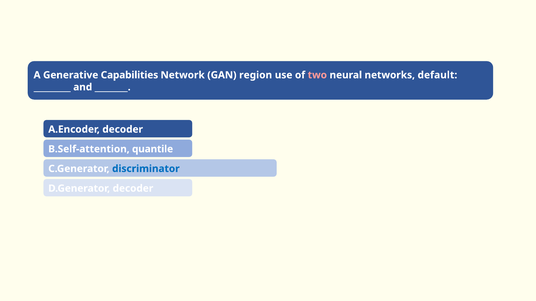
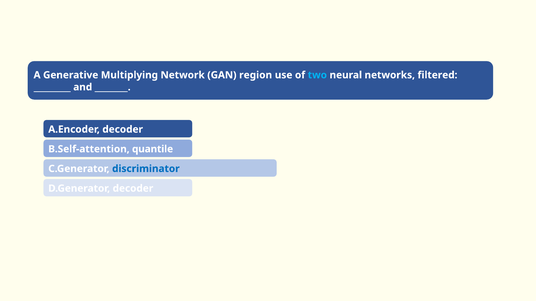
Capabilities: Capabilities -> Multiplying
two colour: pink -> light blue
default: default -> filtered
